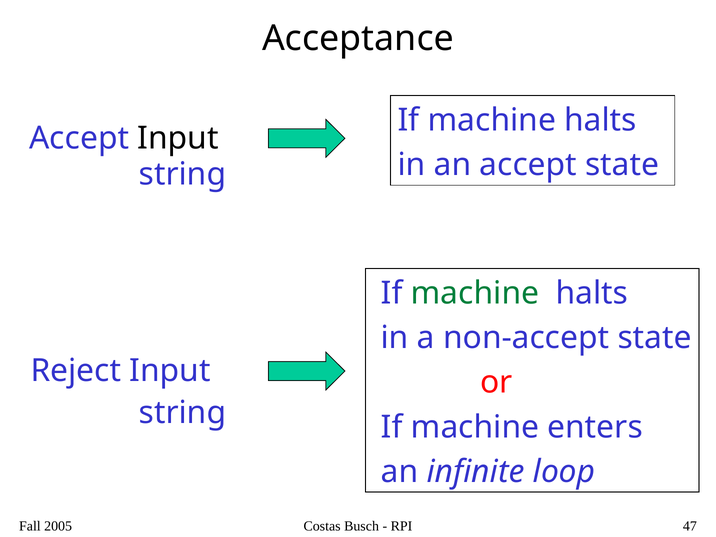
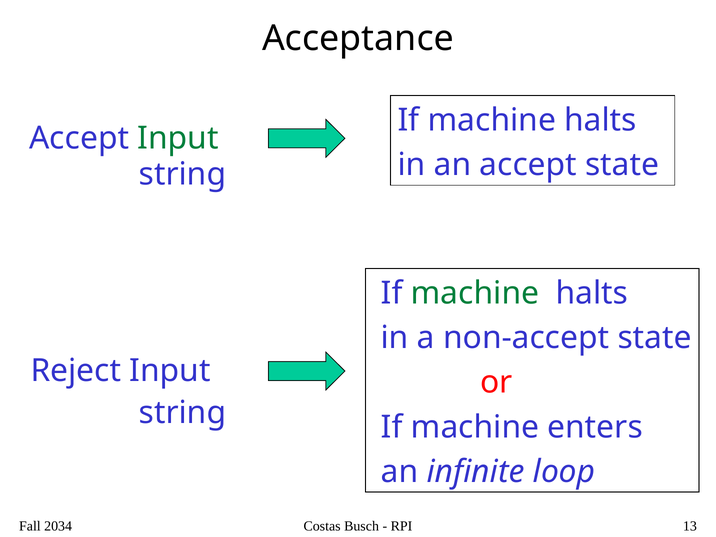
Input at (178, 138) colour: black -> green
2005: 2005 -> 2034
47: 47 -> 13
